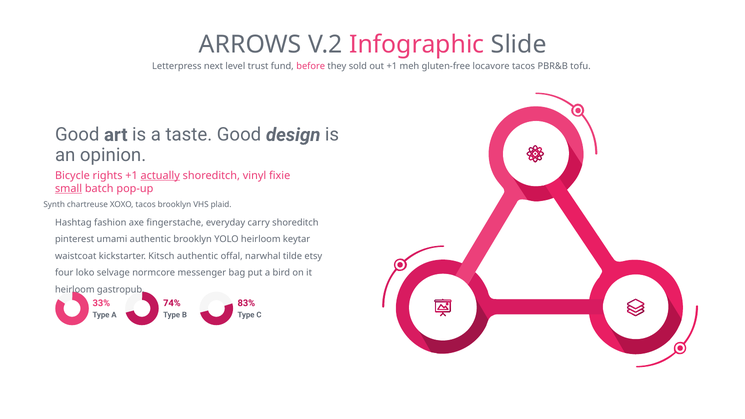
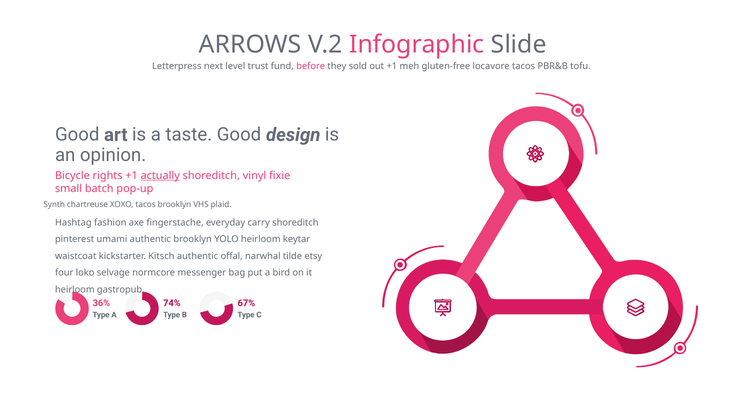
small underline: present -> none
33%: 33% -> 36%
83%: 83% -> 67%
